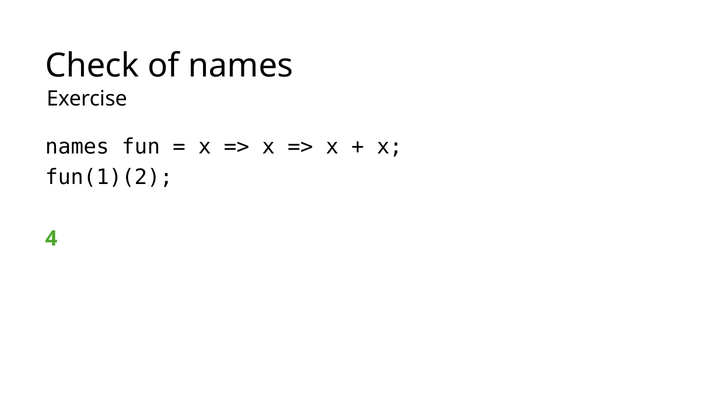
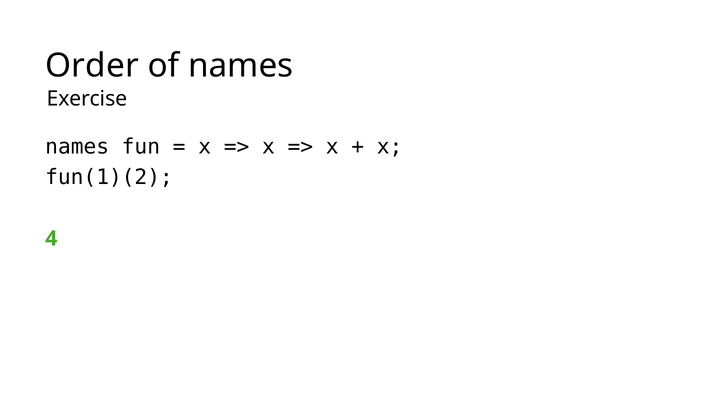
Check: Check -> Order
